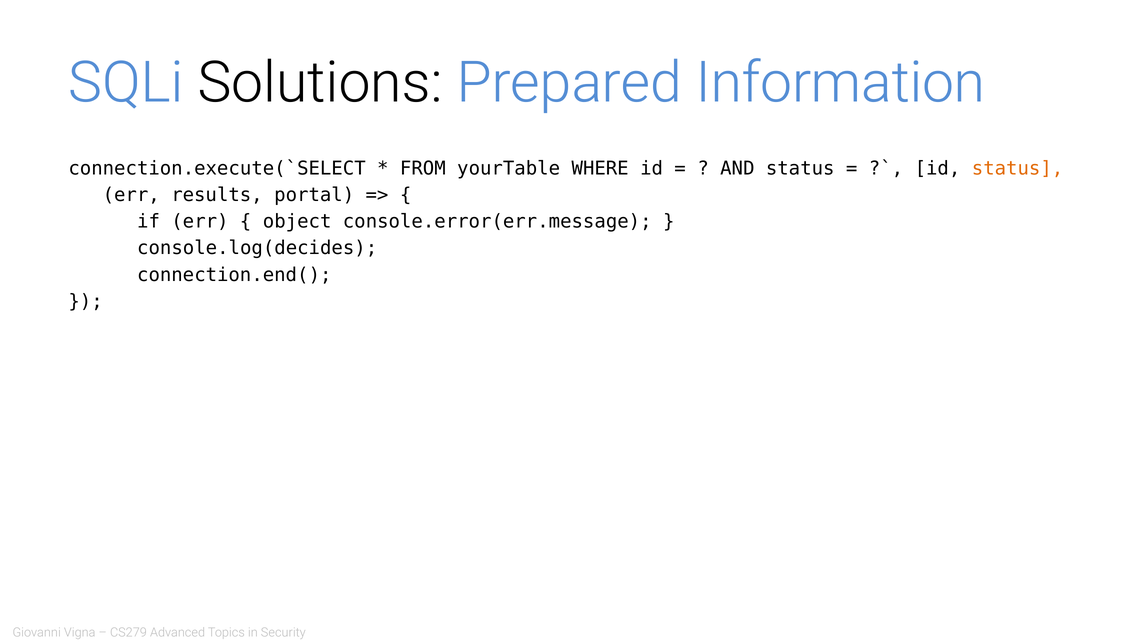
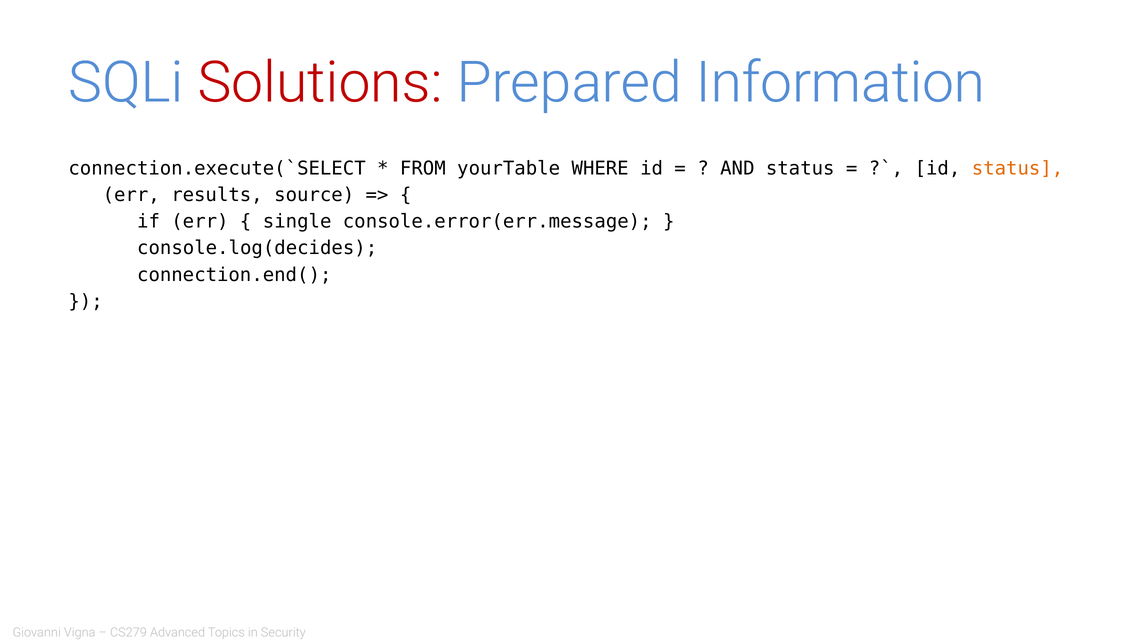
Solutions colour: black -> red
portal: portal -> source
object: object -> single
